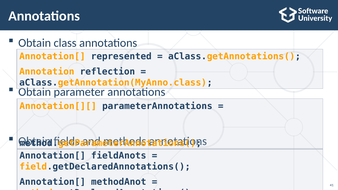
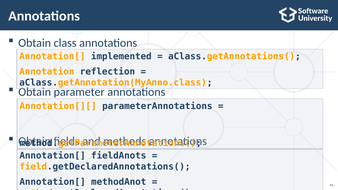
represented: represented -> implemented
